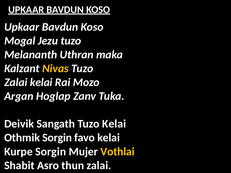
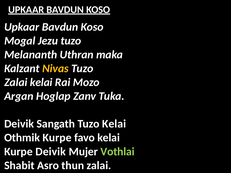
Othmik Sorgin: Sorgin -> Kurpe
Kurpe Sorgin: Sorgin -> Deivik
Vothlai colour: yellow -> light green
